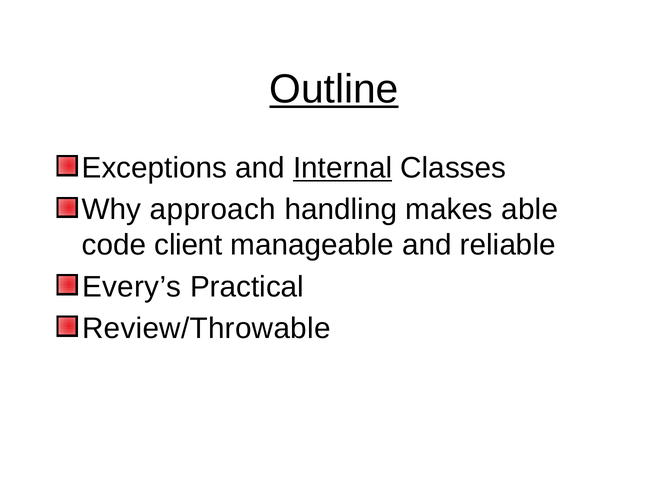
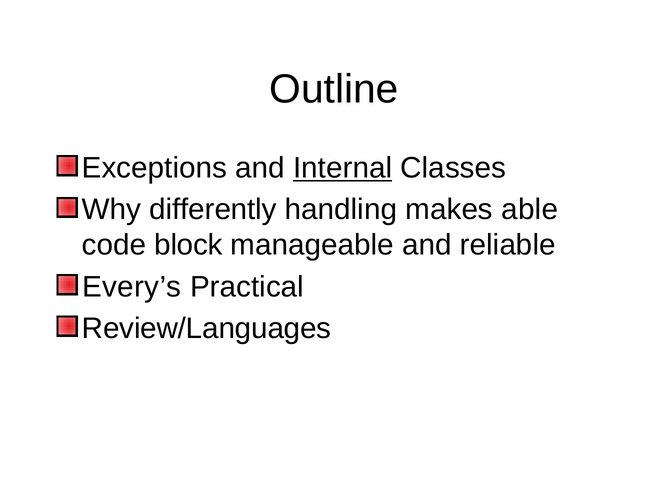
Outline underline: present -> none
approach: approach -> differently
client: client -> block
Review/Throwable: Review/Throwable -> Review/Languages
